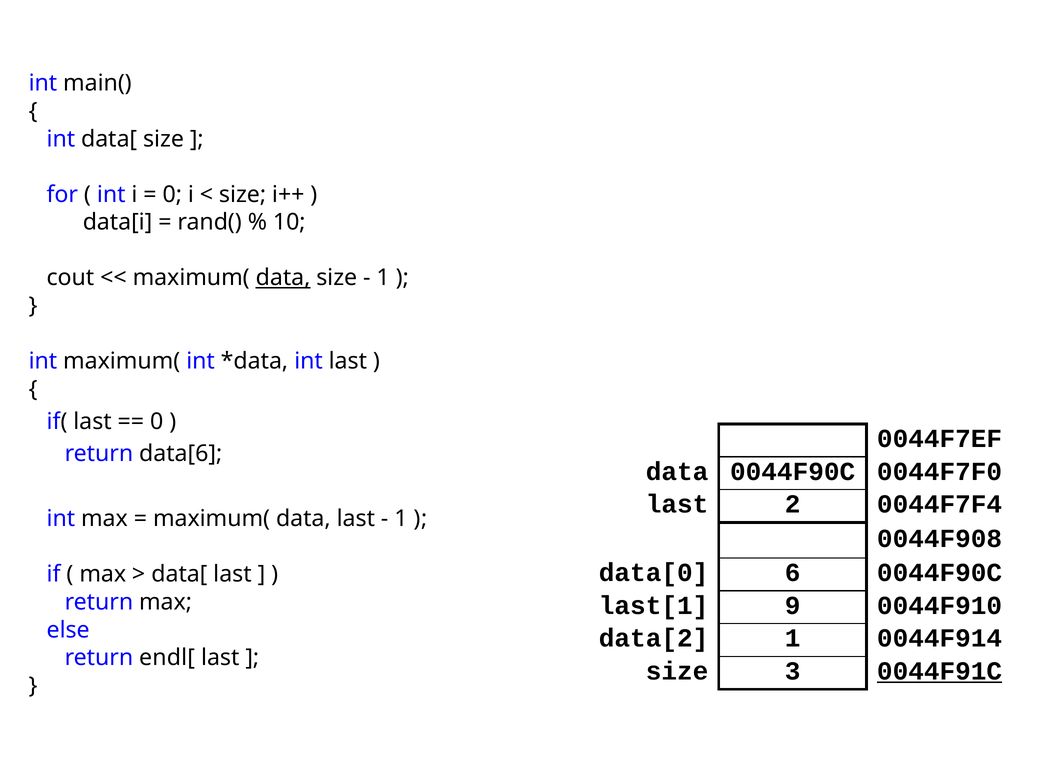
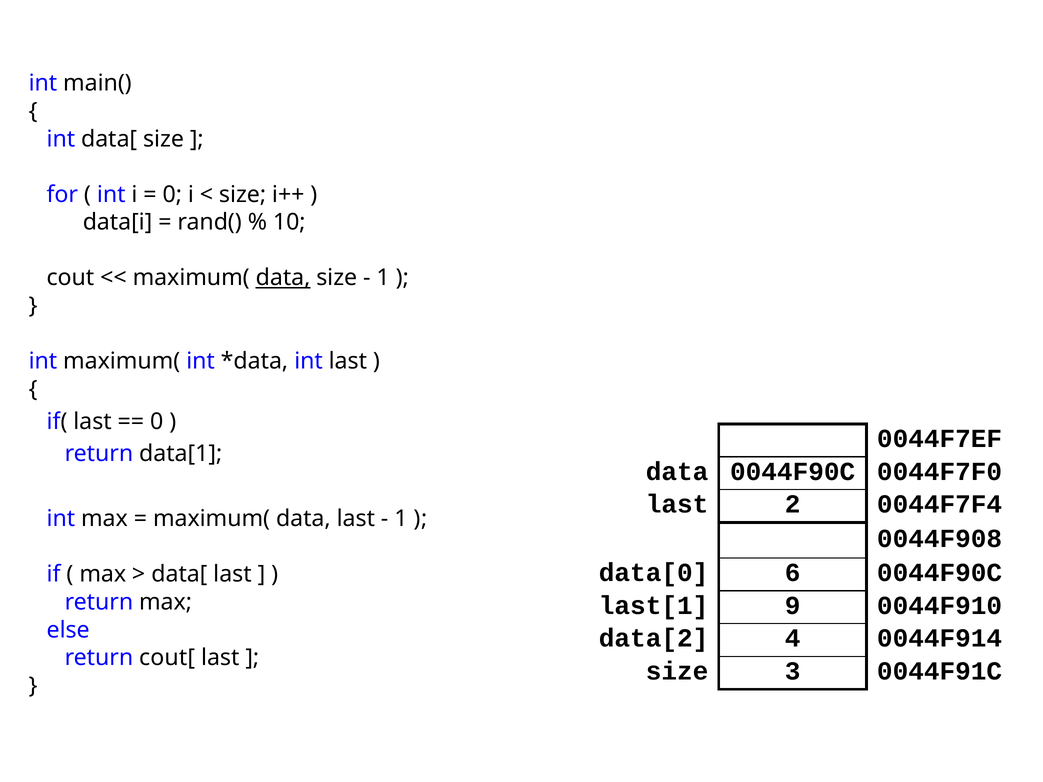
data[6: data[6 -> data[1
data[2 1: 1 -> 4
endl[: endl[ -> cout[
0044F91C underline: present -> none
